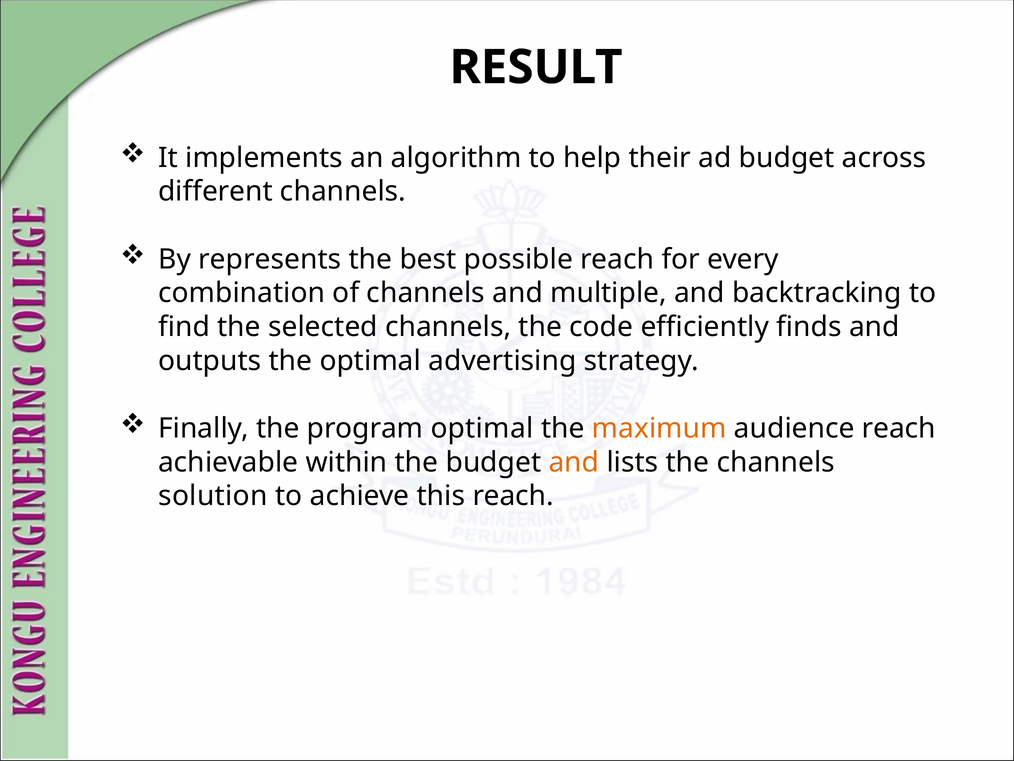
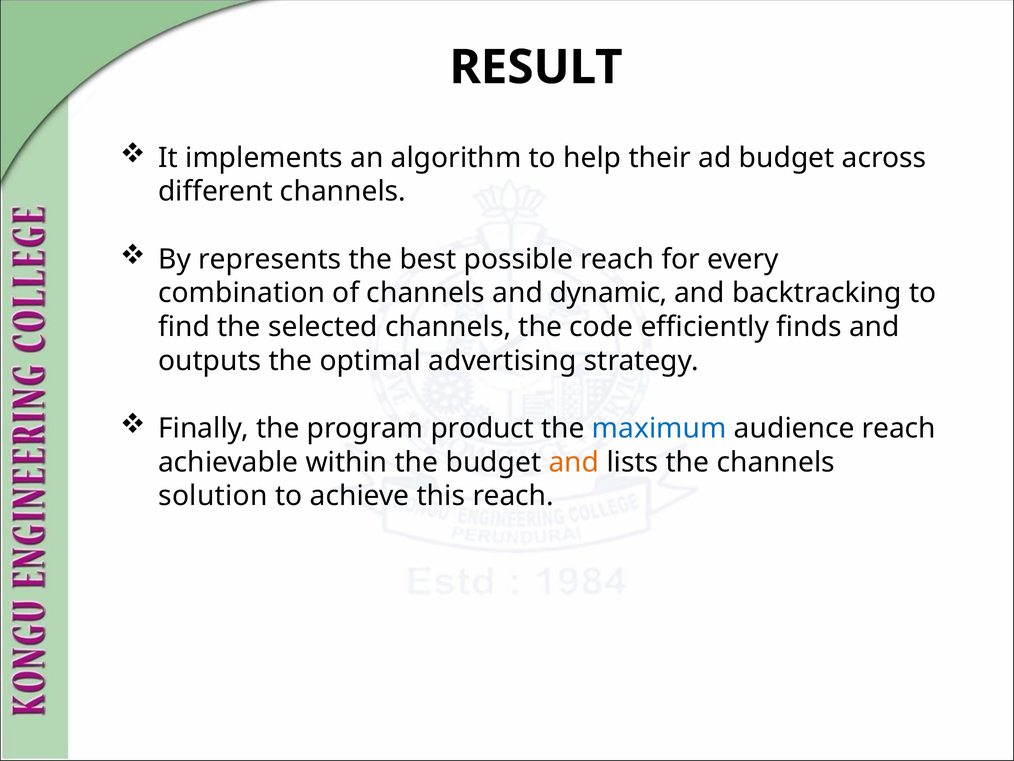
multiple: multiple -> dynamic
program optimal: optimal -> product
maximum colour: orange -> blue
